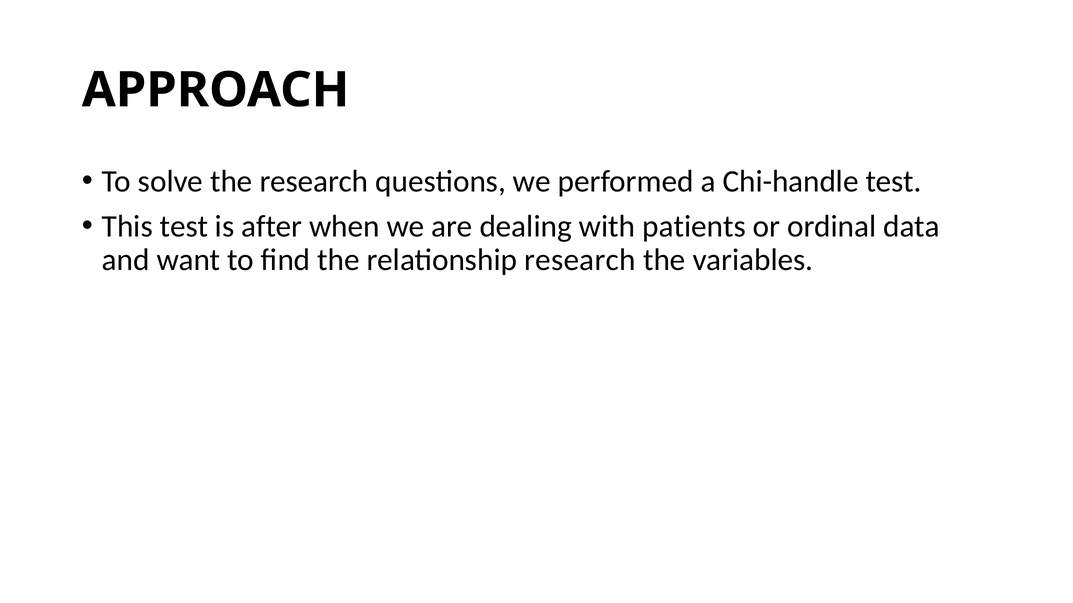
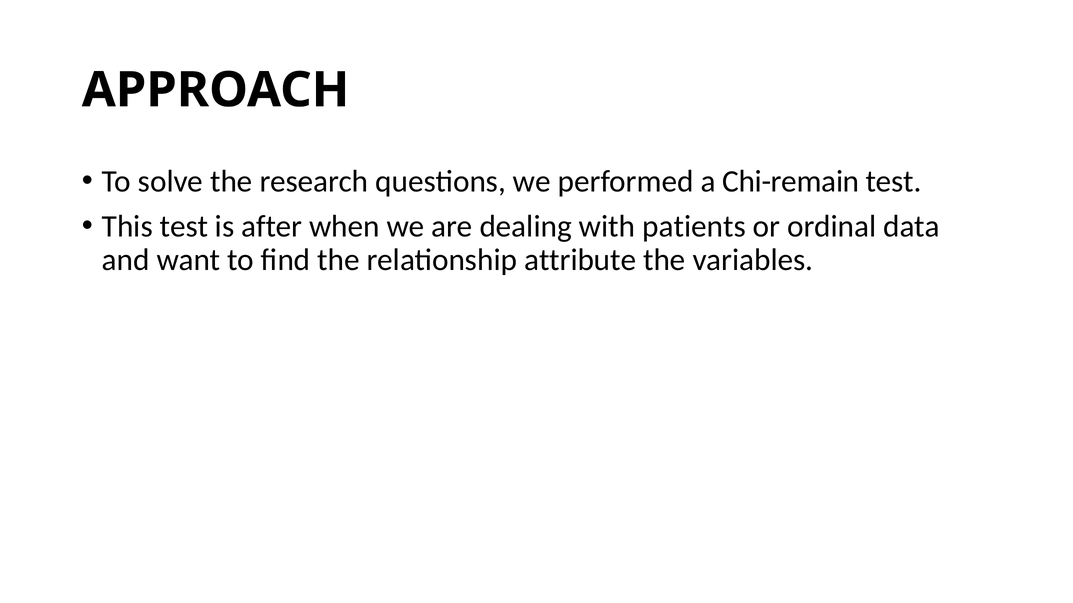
Chi-handle: Chi-handle -> Chi-remain
relationship research: research -> attribute
